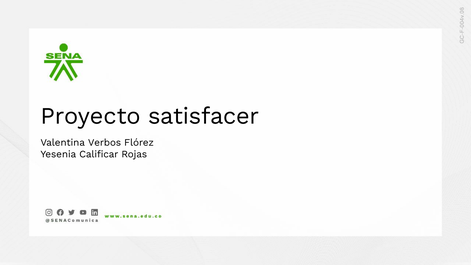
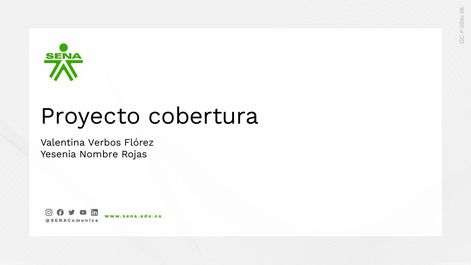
satisfacer: satisfacer -> cobertura
Calificar: Calificar -> Nombre
